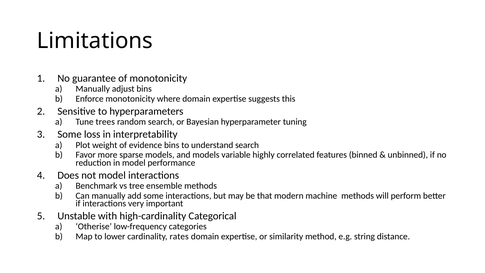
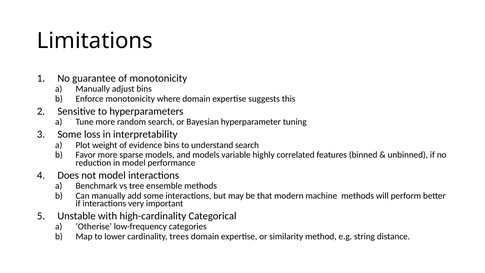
Tune trees: trees -> more
rates: rates -> trees
